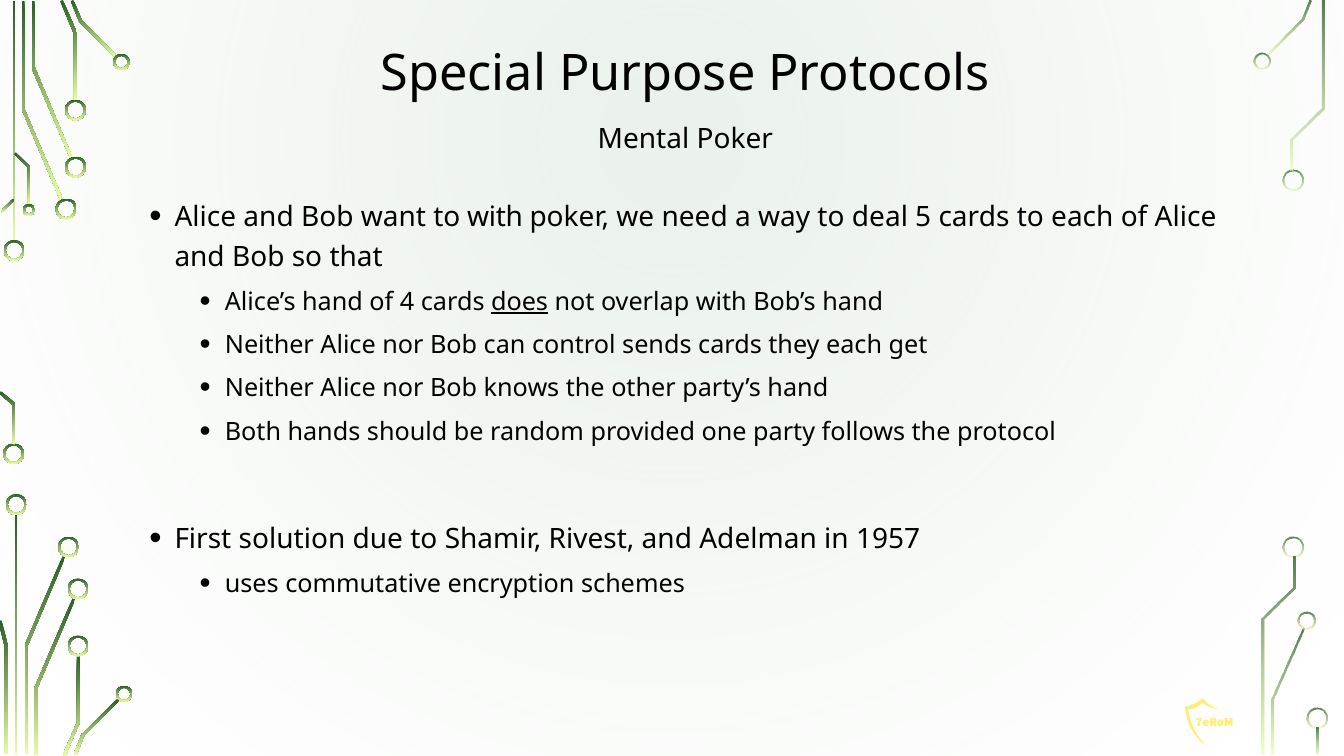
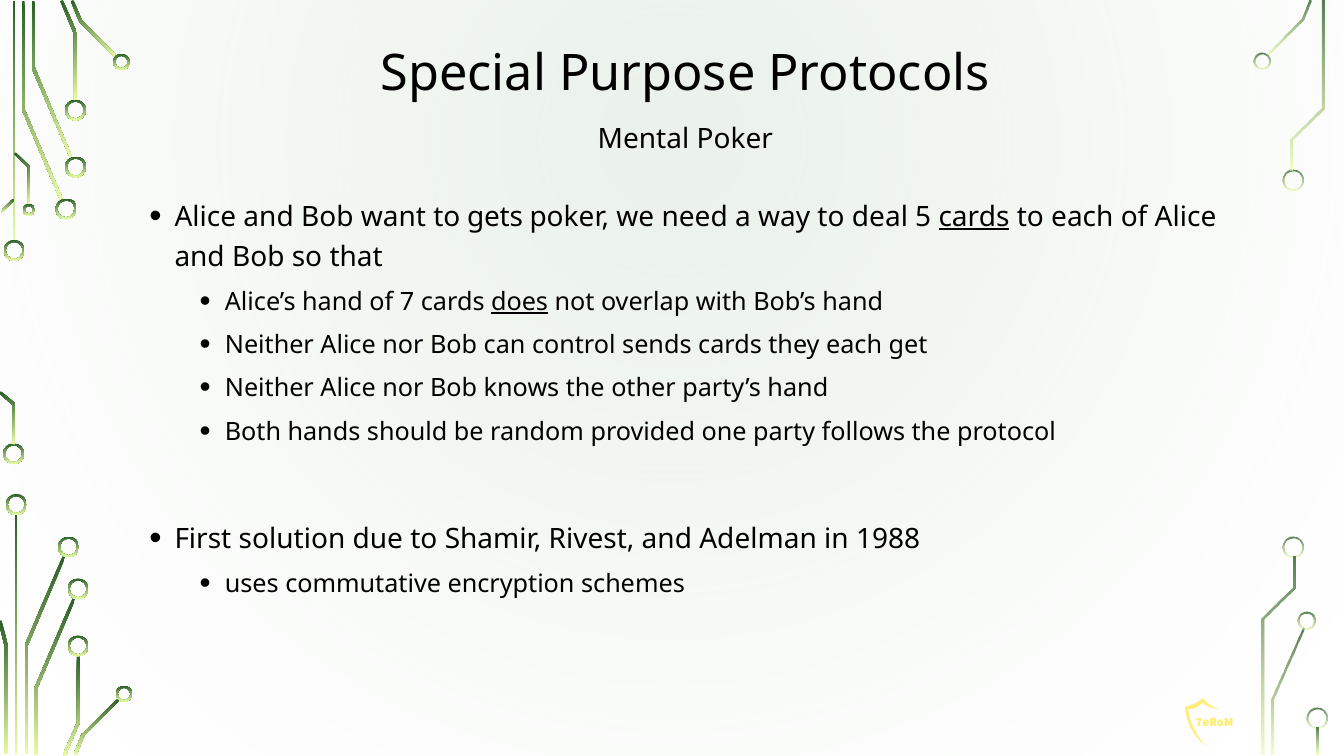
to with: with -> gets
cards at (974, 217) underline: none -> present
4: 4 -> 7
1957: 1957 -> 1988
